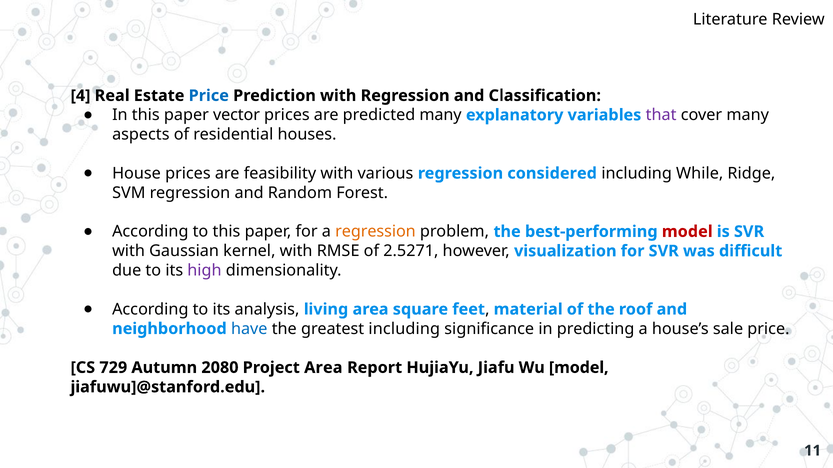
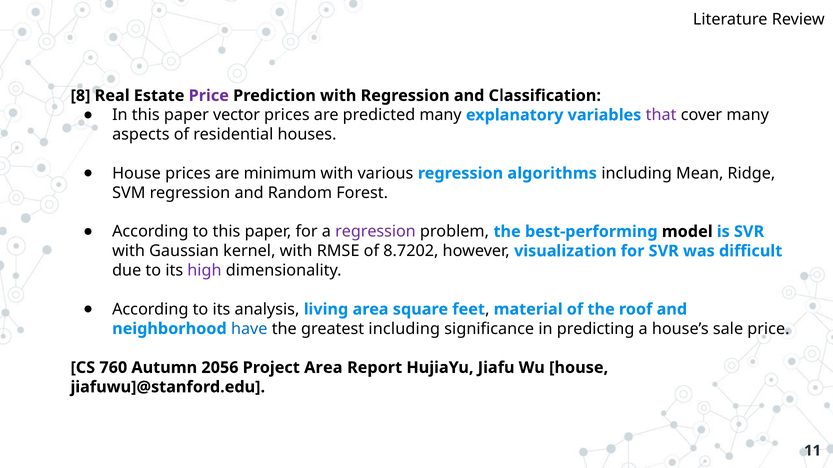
4: 4 -> 8
Price at (209, 96) colour: blue -> purple
feasibility: feasibility -> minimum
considered: considered -> algorithms
While: While -> Mean
regression at (375, 232) colour: orange -> purple
model at (687, 232) colour: red -> black
2.5271: 2.5271 -> 8.7202
729: 729 -> 760
2080: 2080 -> 2056
Wu model: model -> house
